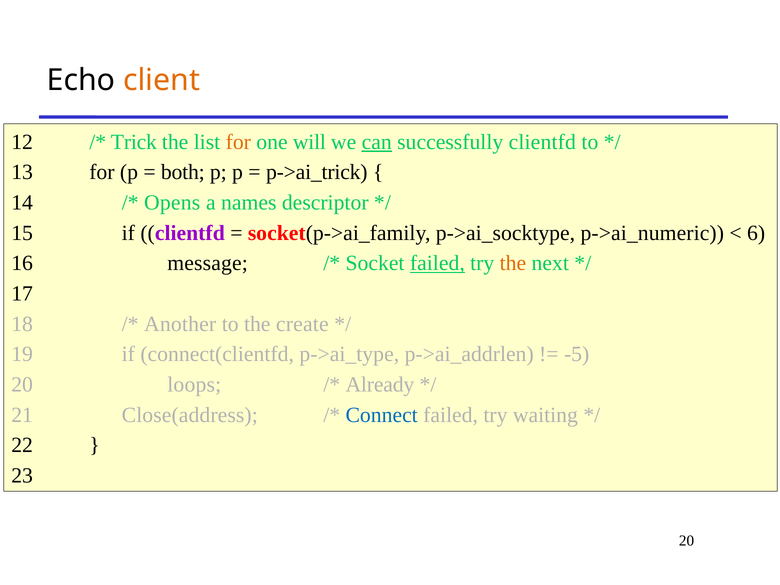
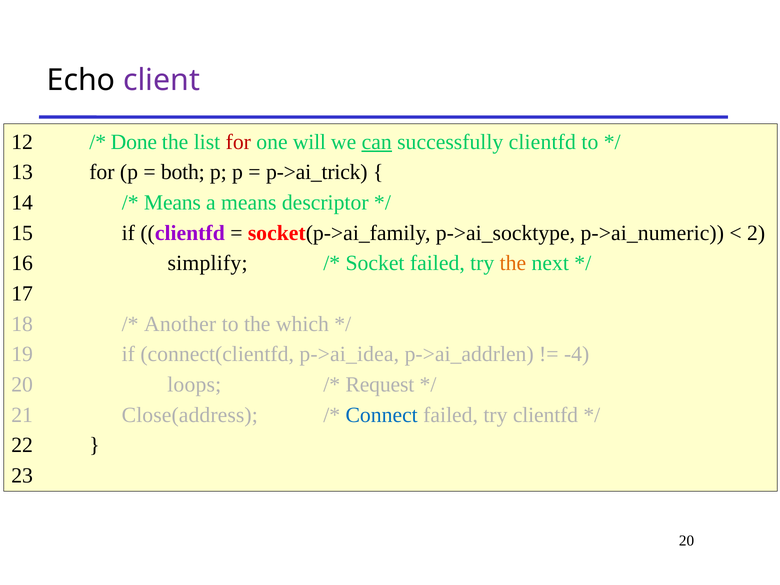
client colour: orange -> purple
Trick: Trick -> Done
for at (238, 142) colour: orange -> red
Opens at (172, 203): Opens -> Means
a names: names -> means
6: 6 -> 2
message: message -> simplify
failed at (437, 263) underline: present -> none
create: create -> which
p->ai_type: p->ai_type -> p->ai_idea
-5: -5 -> -4
Already: Already -> Request
try waiting: waiting -> clientfd
